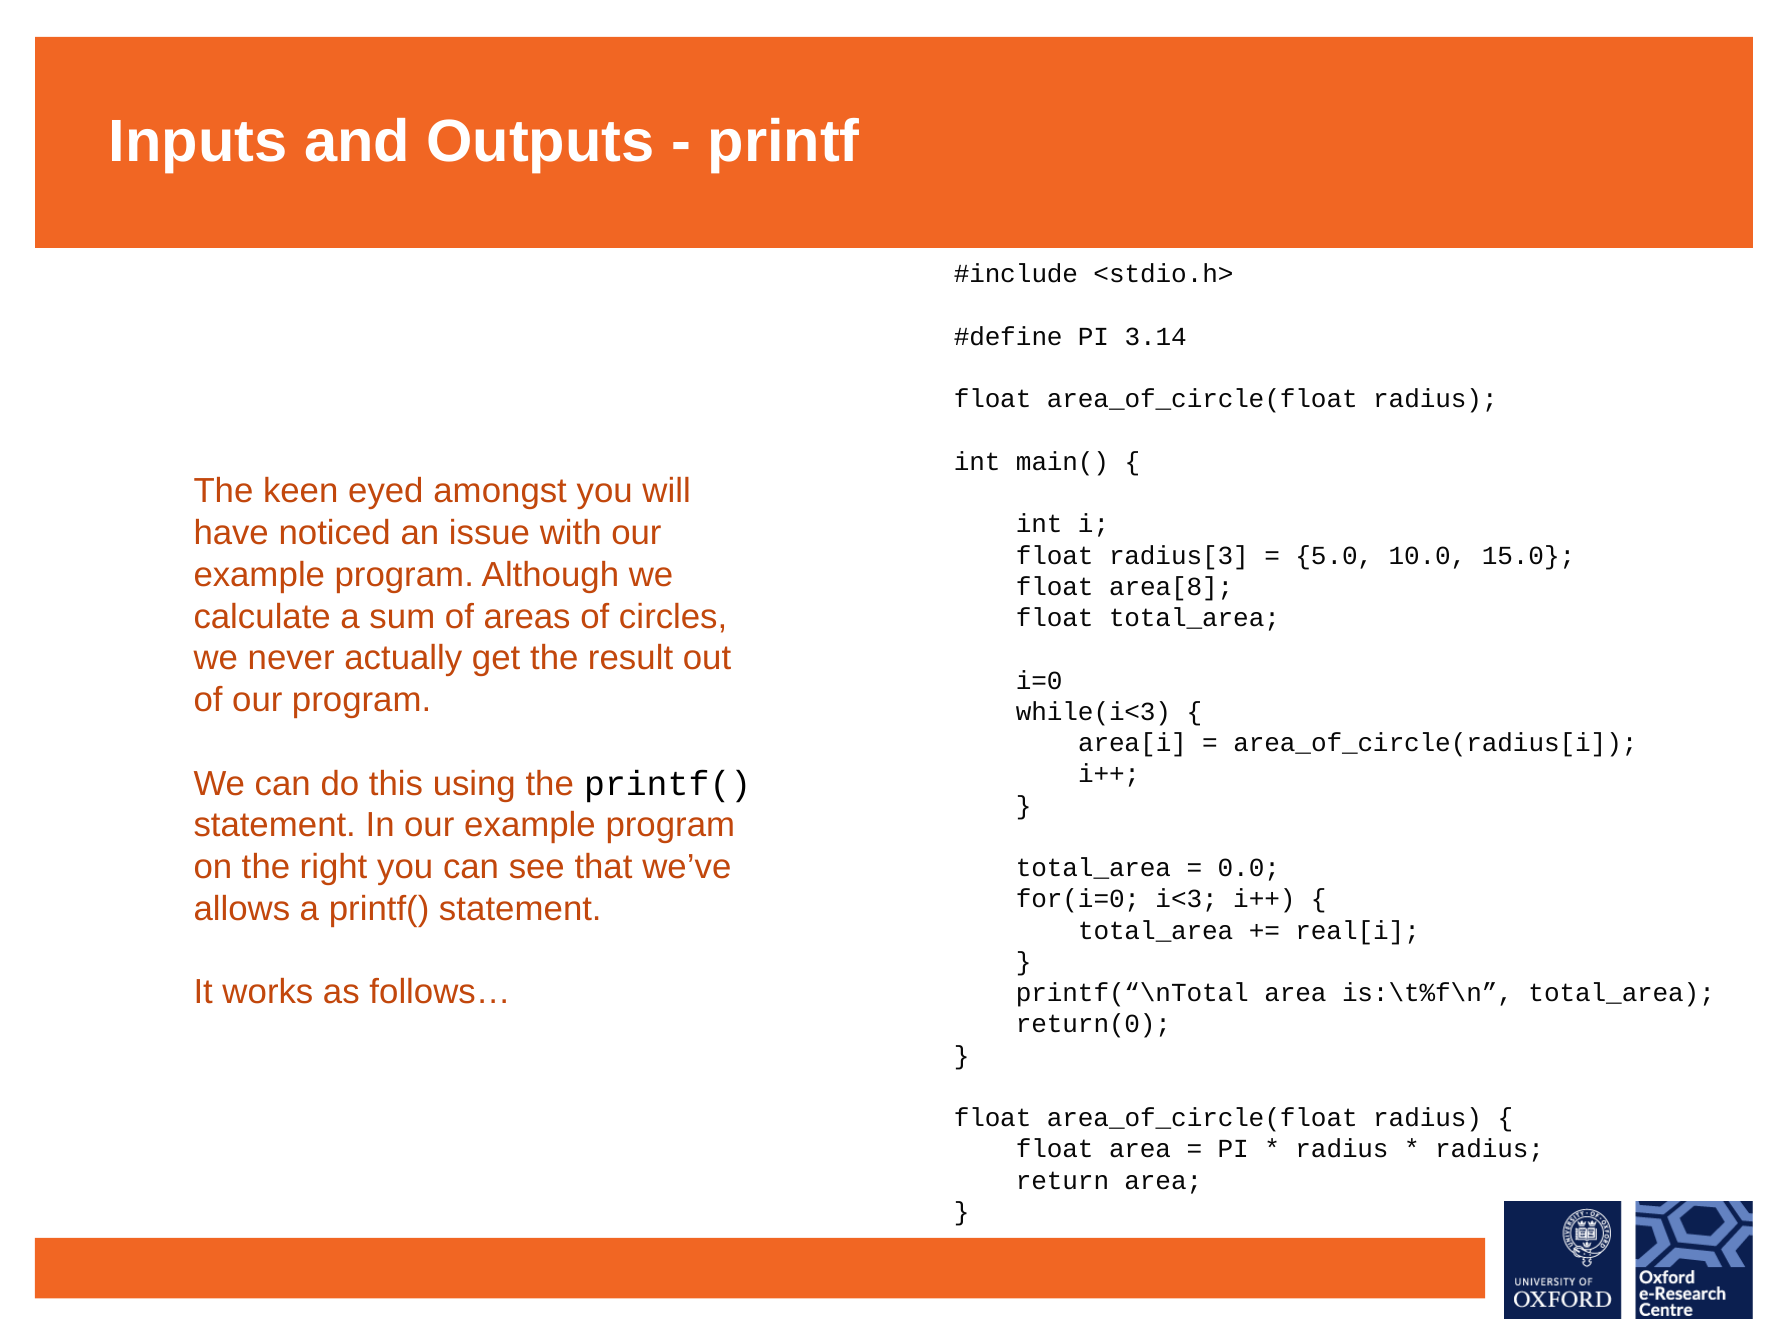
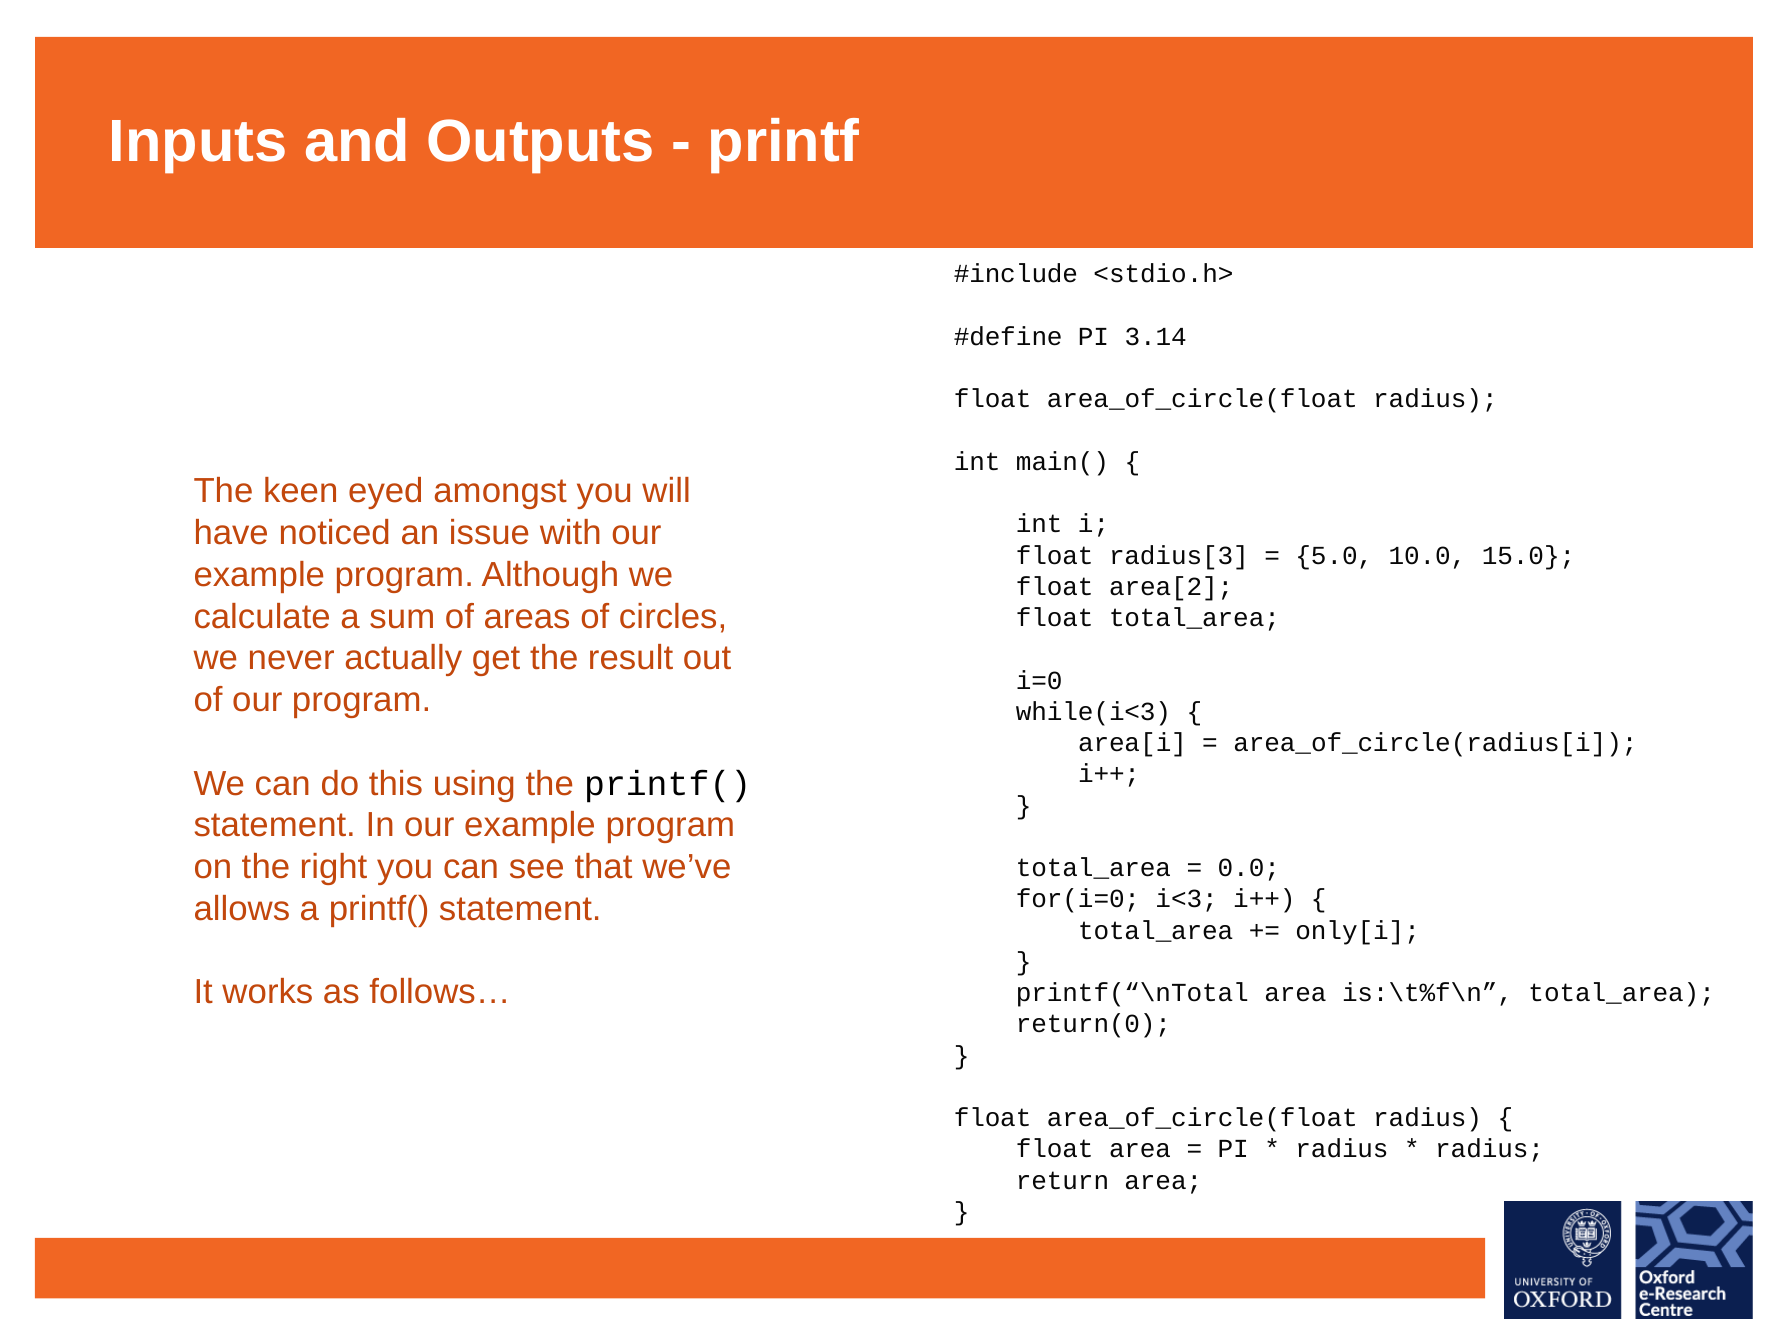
area[8: area[8 -> area[2
real[i: real[i -> only[i
